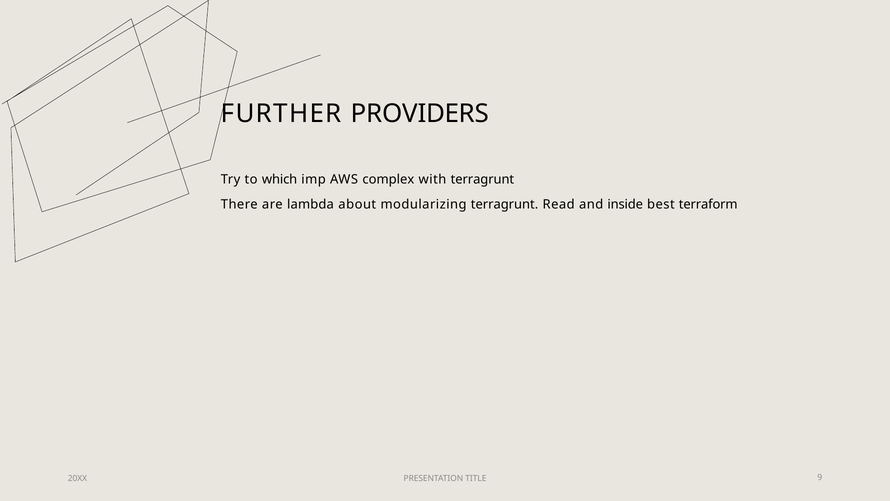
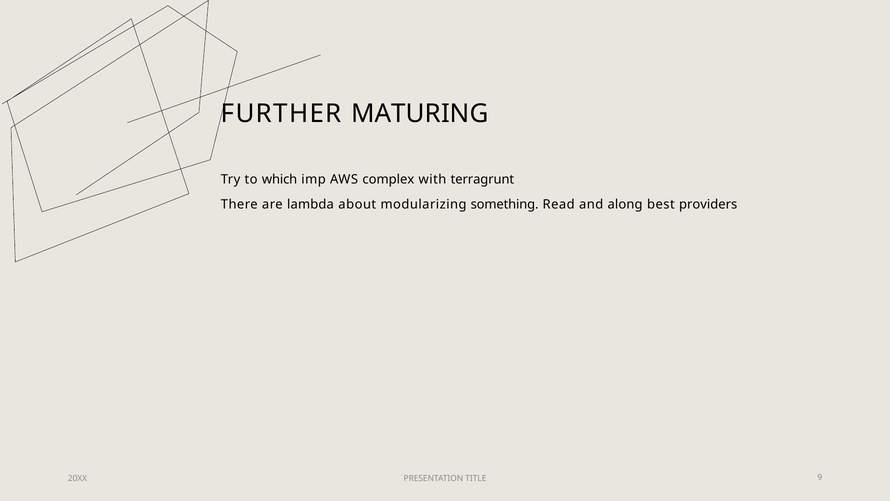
PROVIDERS: PROVIDERS -> MATURING
modularizing terragrunt: terragrunt -> something
inside: inside -> along
terraform: terraform -> providers
